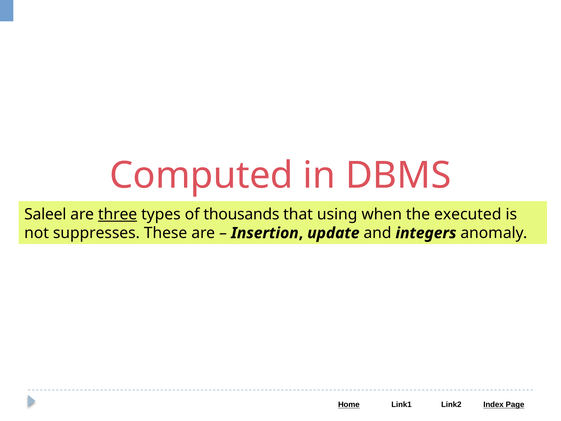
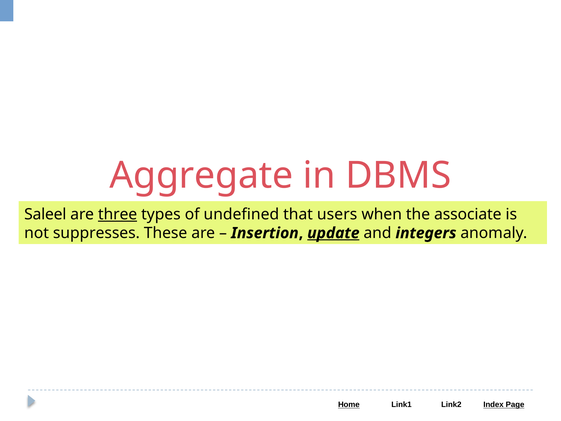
Computed: Computed -> Aggregate
thousands: thousands -> undefined
using: using -> users
executed: executed -> associate
update underline: none -> present
